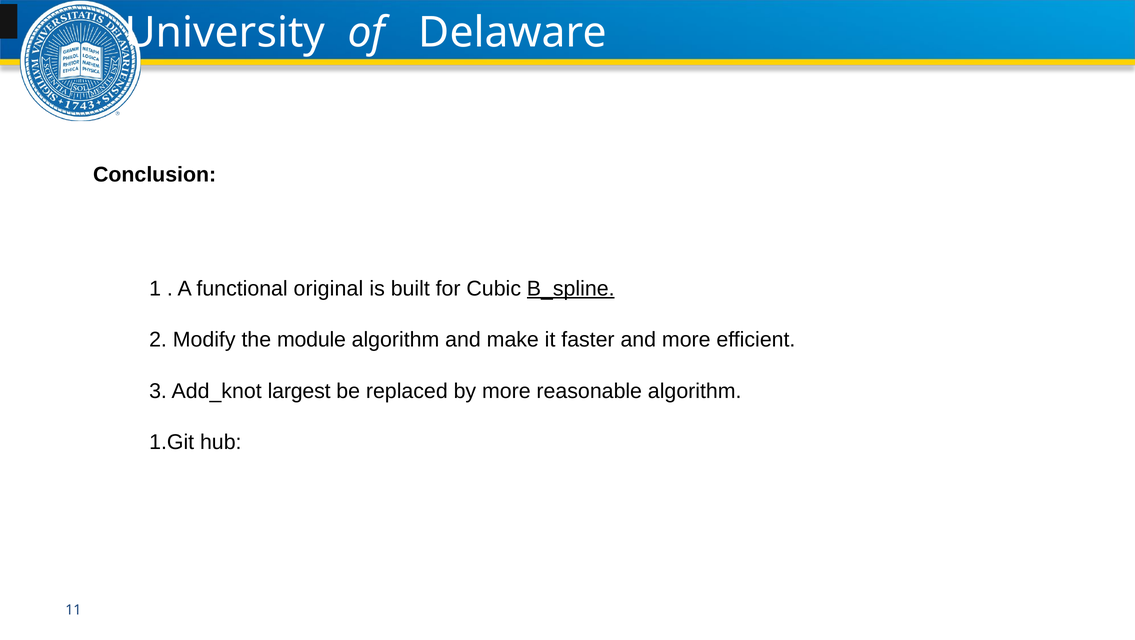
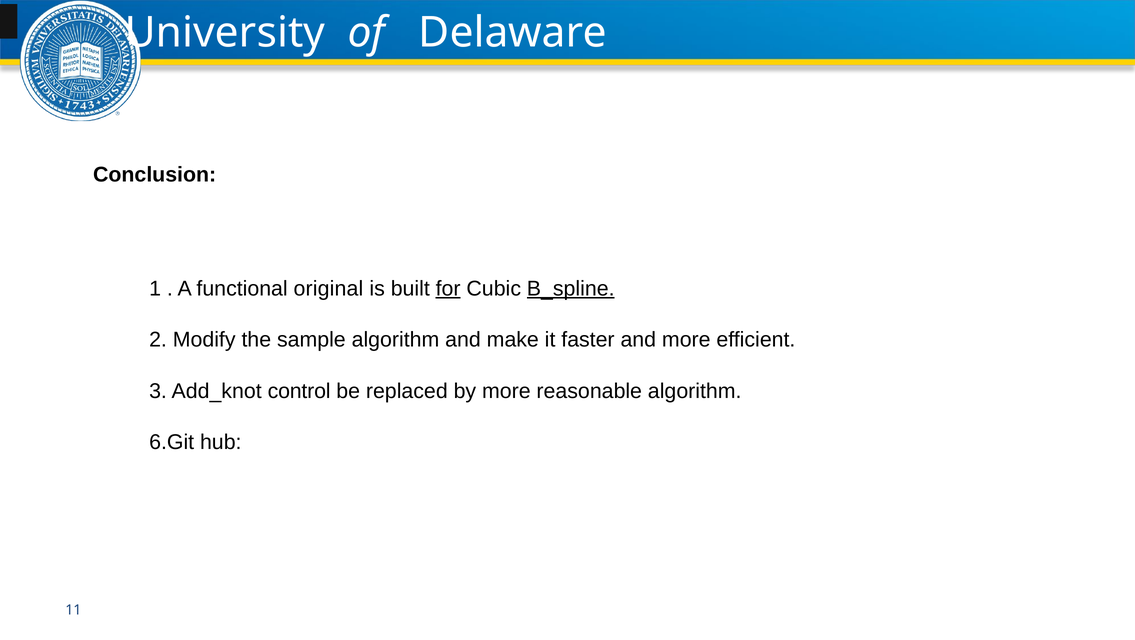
for underline: none -> present
module: module -> sample
largest: largest -> control
1.Git: 1.Git -> 6.Git
